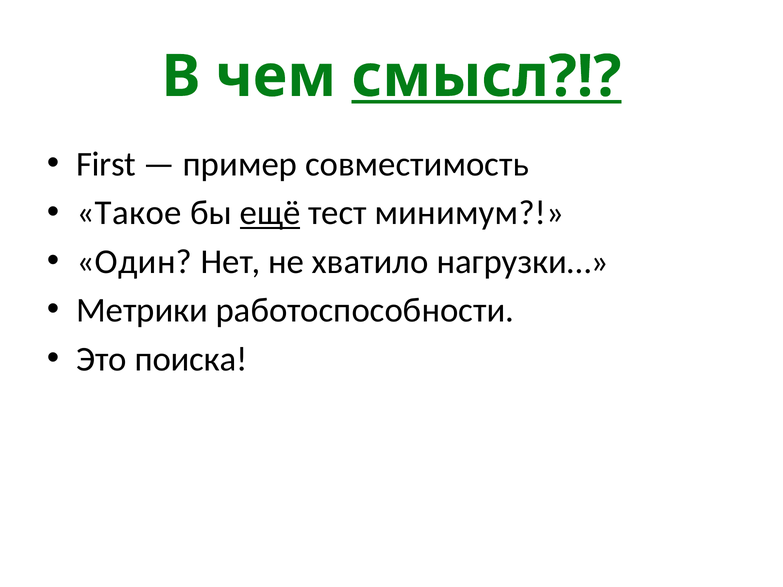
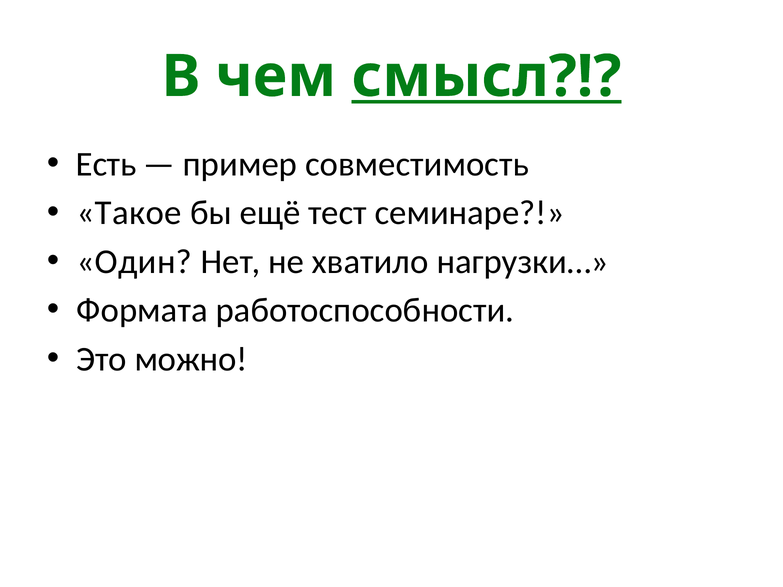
First: First -> Есть
ещё underline: present -> none
минимум: минимум -> семинаре
Метрики: Метрики -> Формата
поиска: поиска -> можно
